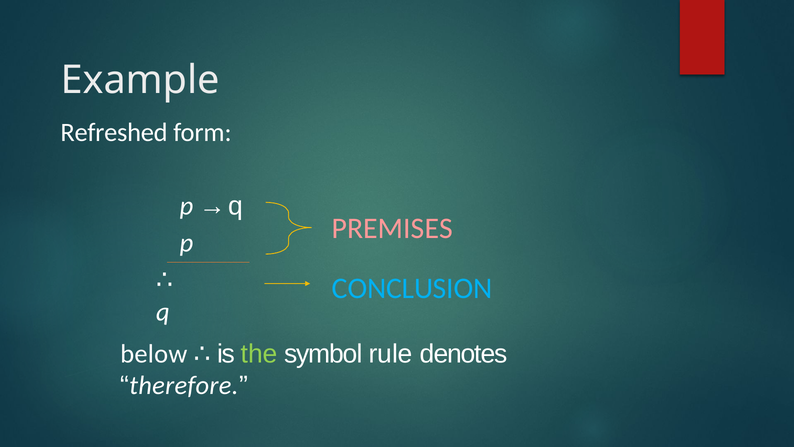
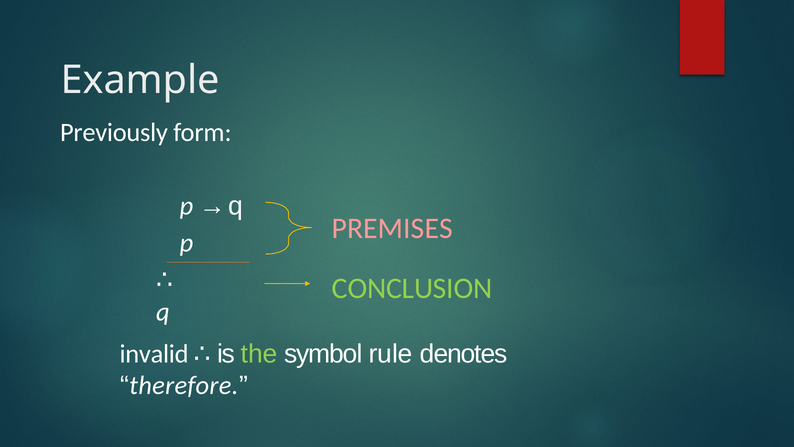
Refreshed: Refreshed -> Previously
CONCLUSION colour: light blue -> light green
below: below -> invalid
